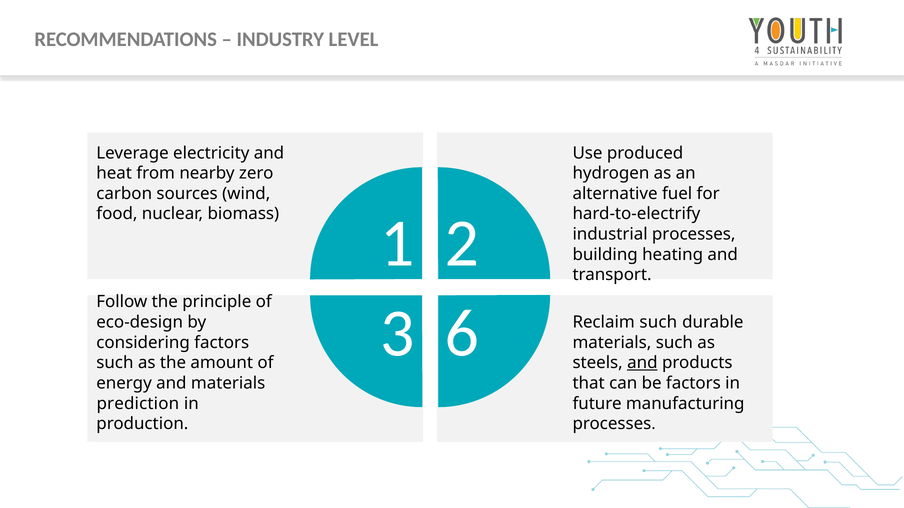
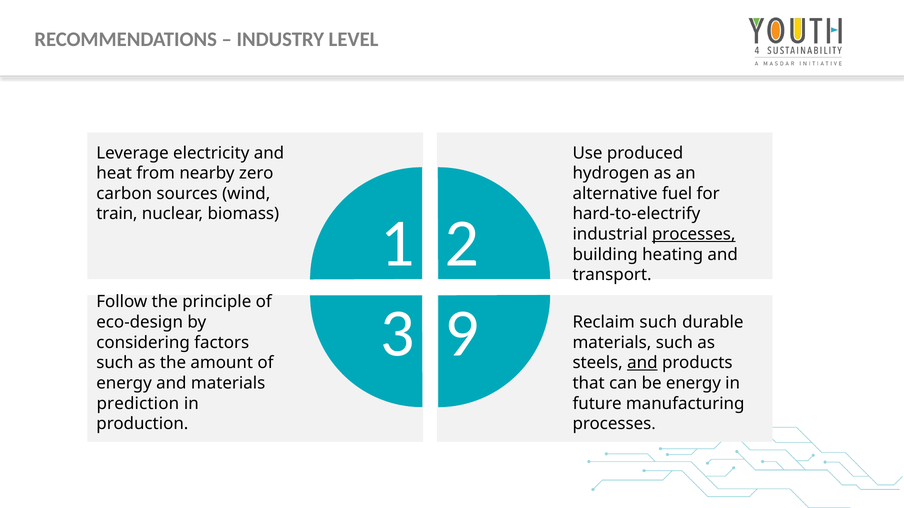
food: food -> train
processes at (694, 234) underline: none -> present
6: 6 -> 9
be factors: factors -> energy
